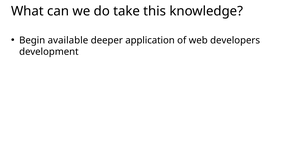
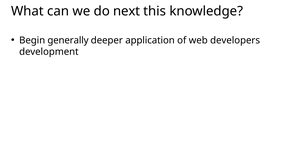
take: take -> next
available: available -> generally
